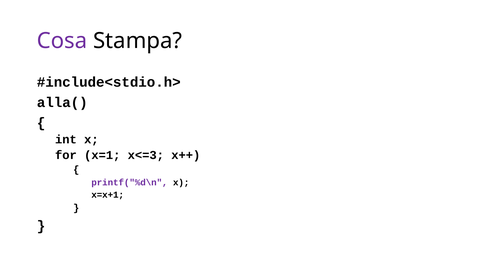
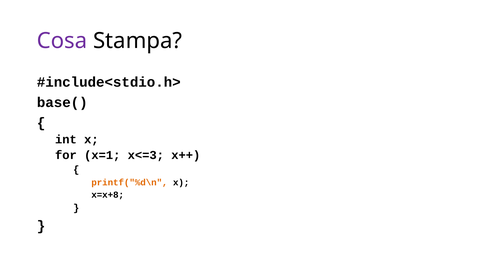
alla(: alla( -> base(
printf("%d\n colour: purple -> orange
x=x+1: x=x+1 -> x=x+8
